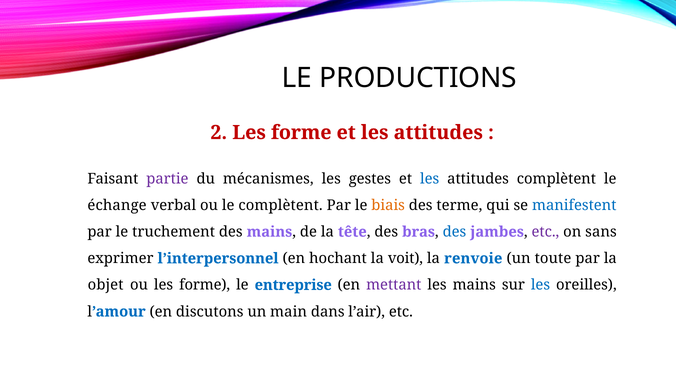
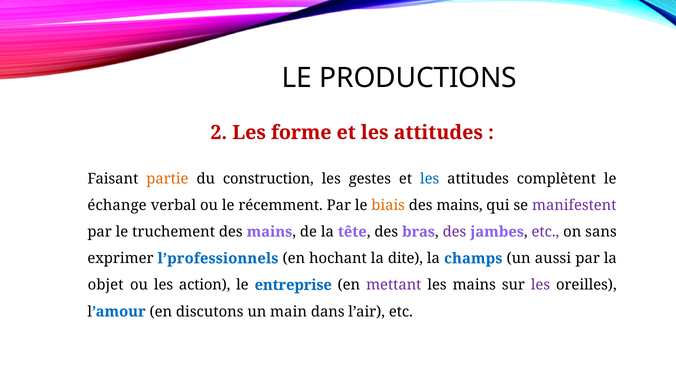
partie colour: purple -> orange
mécanismes: mécanismes -> construction
le complètent: complètent -> récemment
terme at (459, 205): terme -> mains
manifestent colour: blue -> purple
des at (454, 232) colour: blue -> purple
l’interpersonnel: l’interpersonnel -> l’professionnels
voit: voit -> dite
renvoie: renvoie -> champs
toute: toute -> aussi
ou les forme: forme -> action
les at (540, 285) colour: blue -> purple
